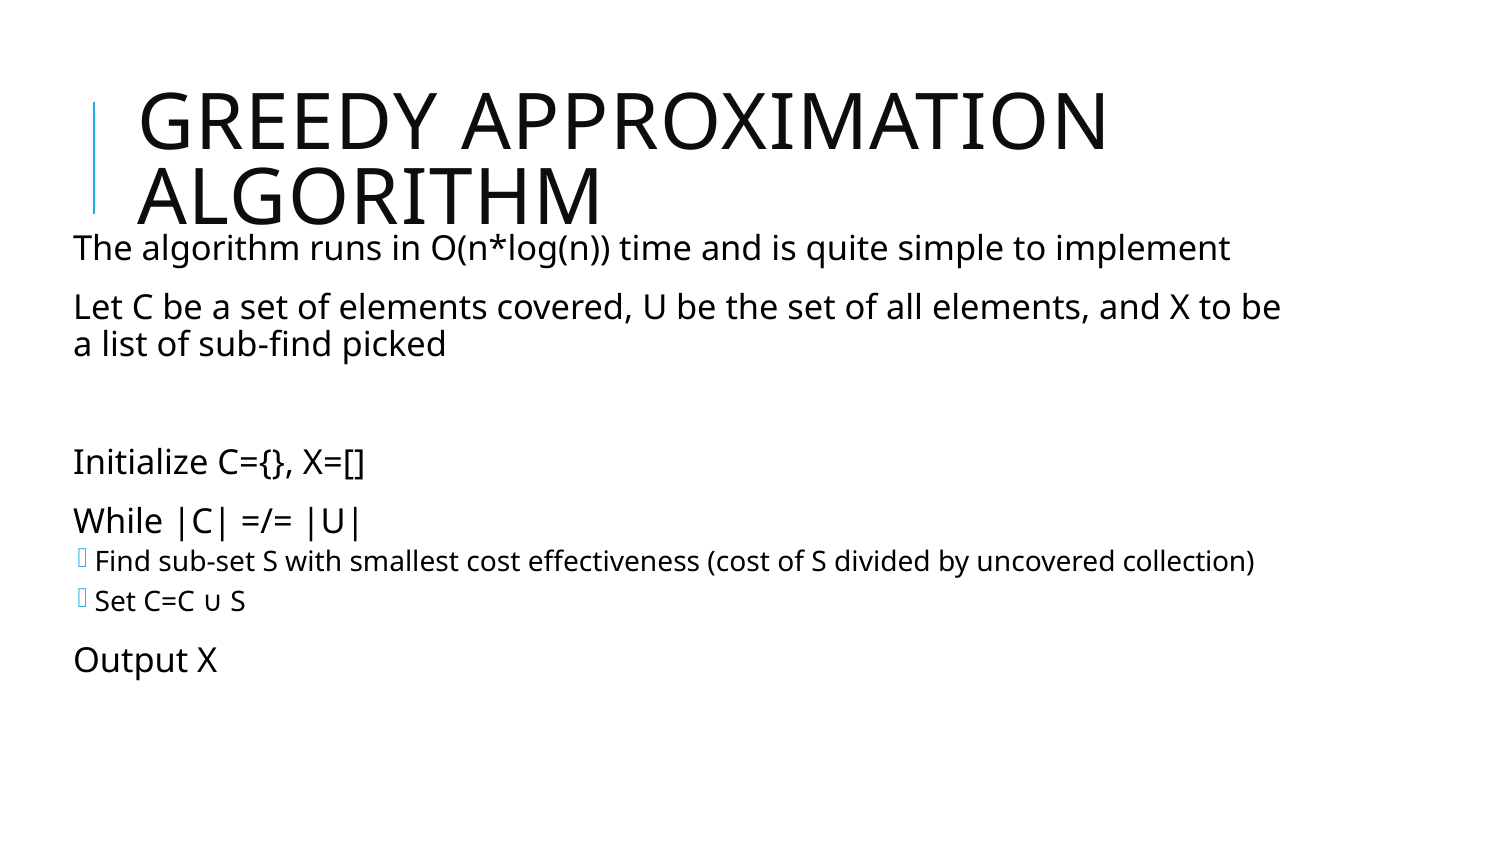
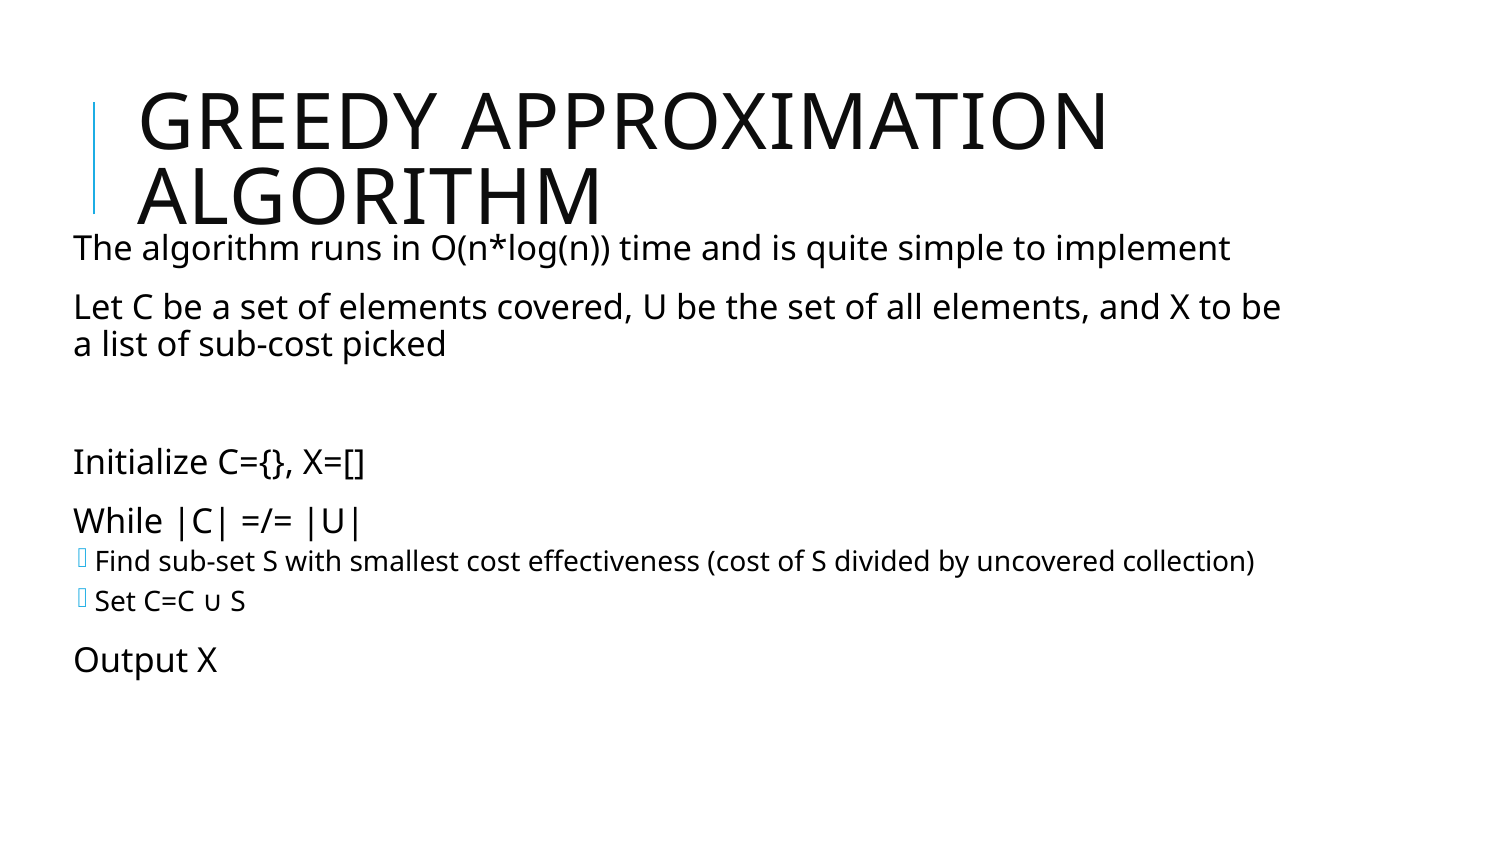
sub-find: sub-find -> sub-cost
